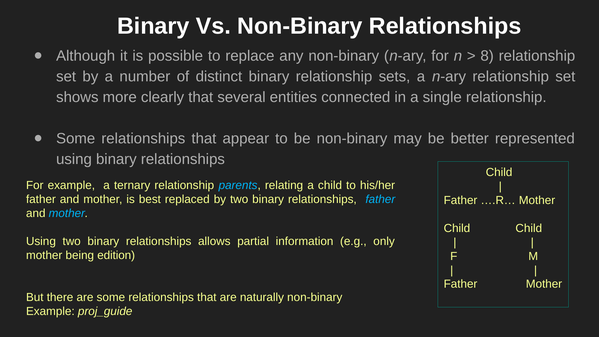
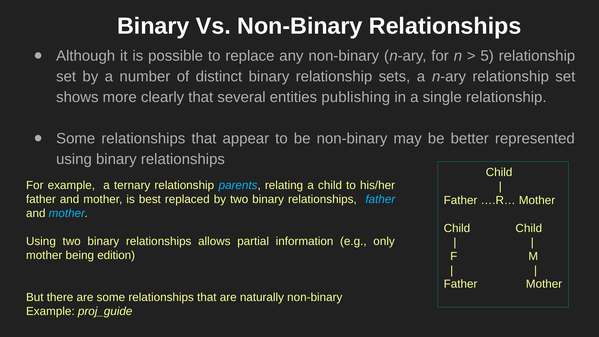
8: 8 -> 5
connected: connected -> publishing
